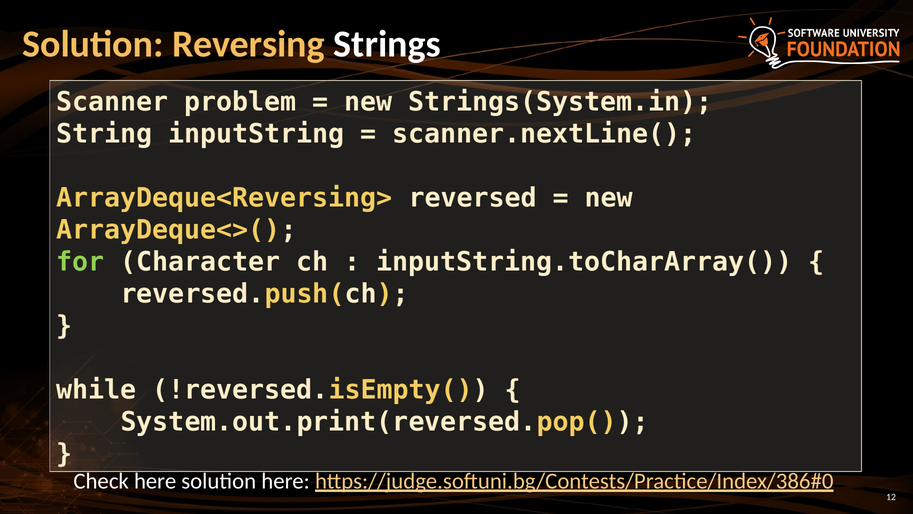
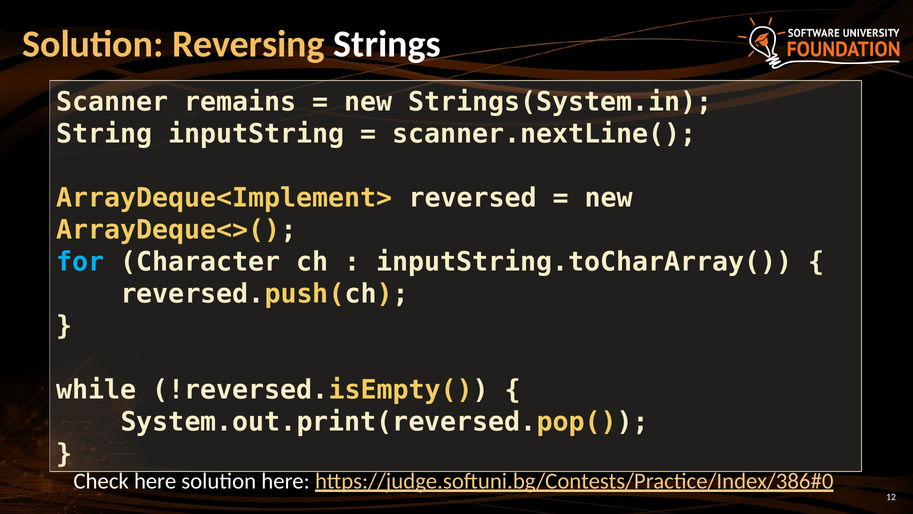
problem: problem -> remains
ArrayDeque<Reversing>: ArrayDeque<Reversing> -> ArrayDeque<Implement>
for colour: light green -> light blue
